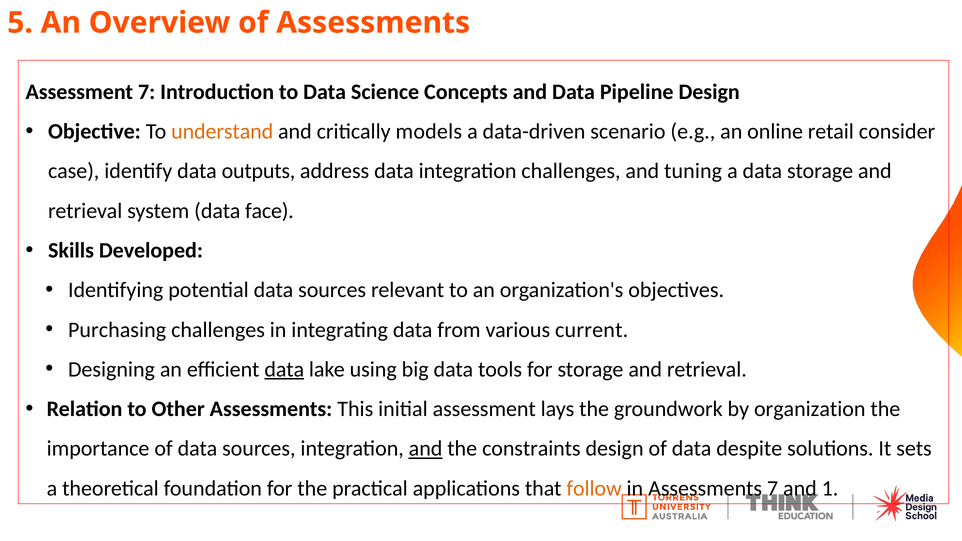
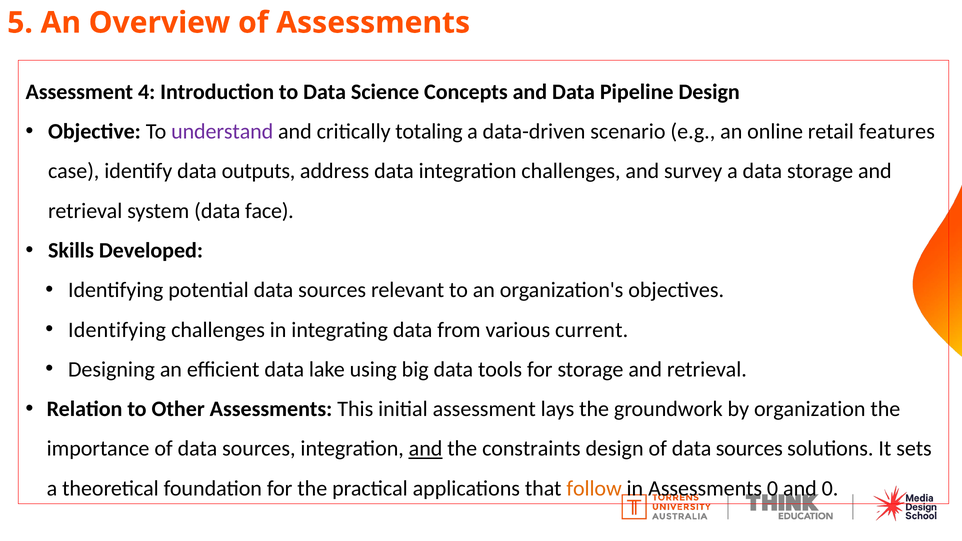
Assessment 7: 7 -> 4
understand colour: orange -> purple
models: models -> totaling
consider: consider -> features
tuning: tuning -> survey
Purchasing at (117, 330): Purchasing -> Identifying
data at (284, 369) underline: present -> none
design of data despite: despite -> sources
Assessments 7: 7 -> 0
and 1: 1 -> 0
